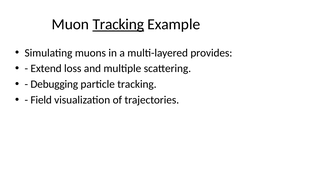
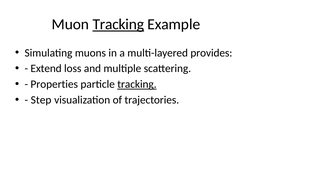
Debugging: Debugging -> Properties
tracking at (137, 84) underline: none -> present
Field: Field -> Step
